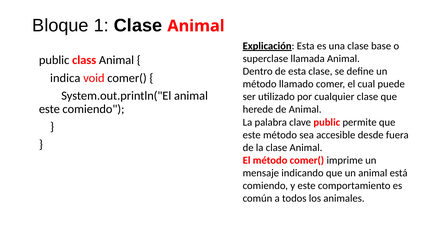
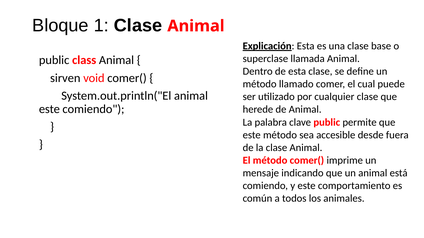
indica: indica -> sirven
